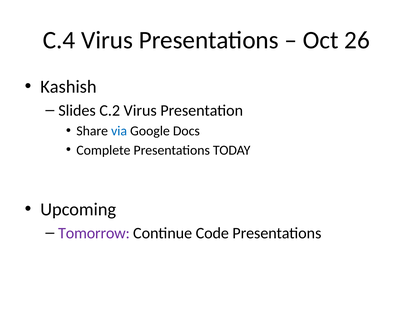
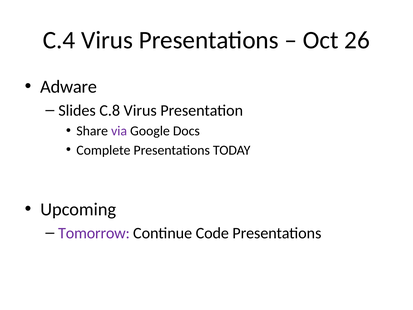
Kashish: Kashish -> Adware
C.2: C.2 -> C.8
via colour: blue -> purple
